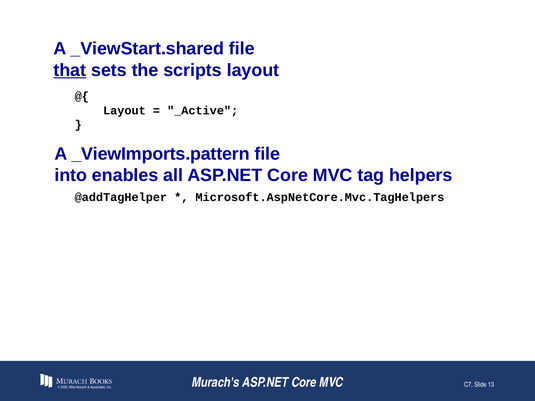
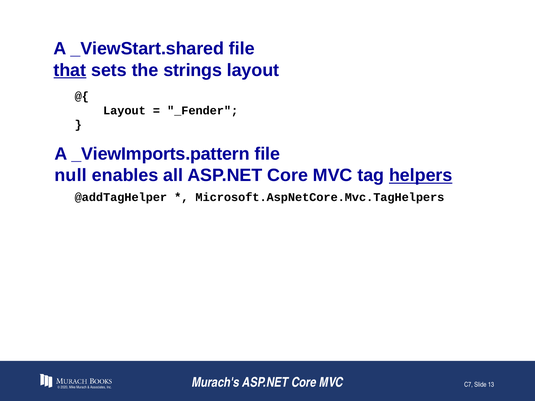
scripts: scripts -> strings
_Active: _Active -> _Fender
into: into -> null
helpers underline: none -> present
